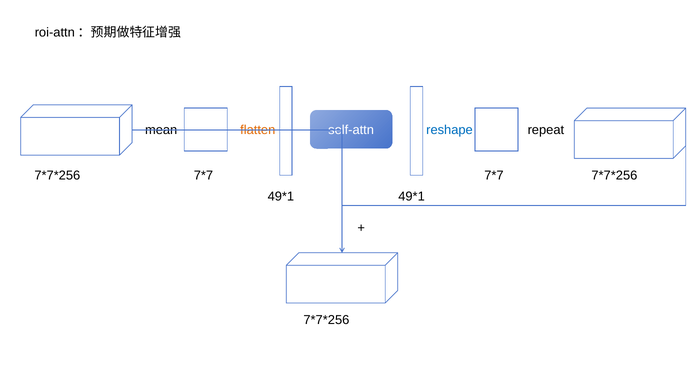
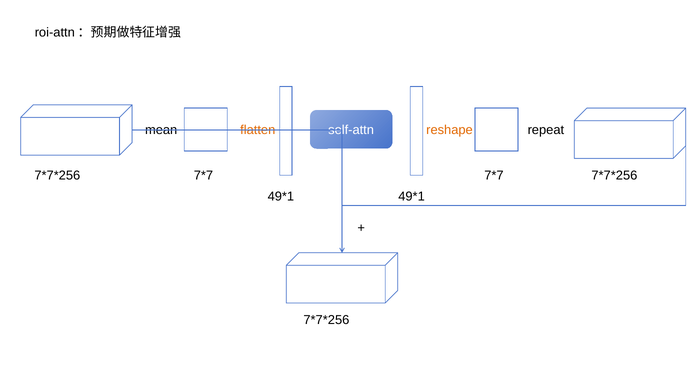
reshape colour: blue -> orange
